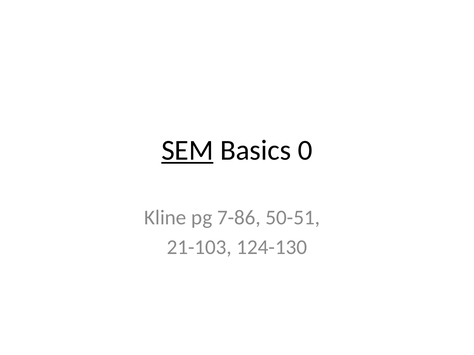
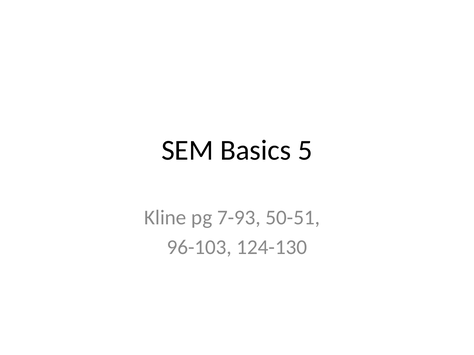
SEM underline: present -> none
0: 0 -> 5
7-86: 7-86 -> 7-93
21-103: 21-103 -> 96-103
